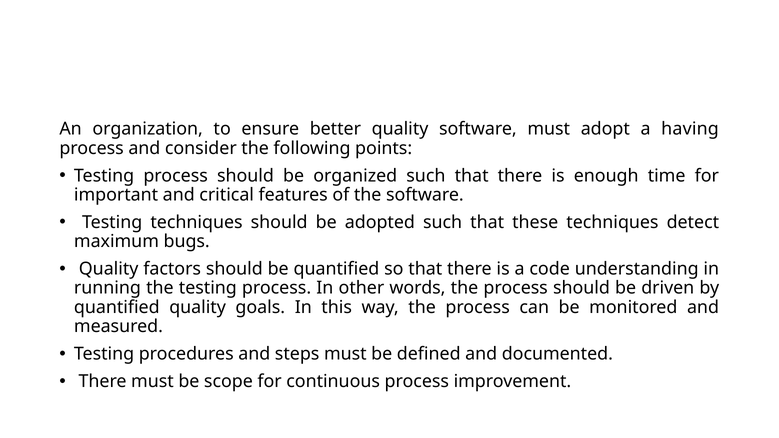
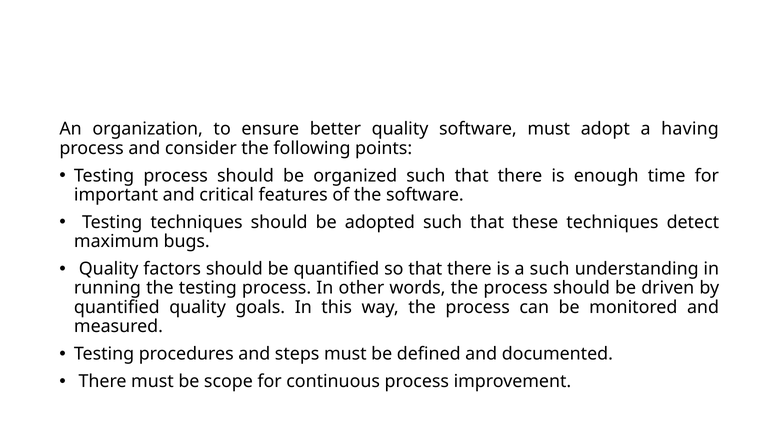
a code: code -> such
